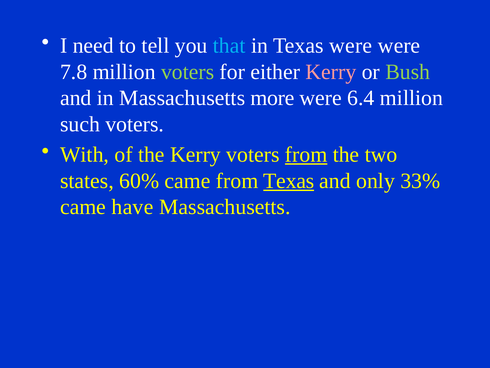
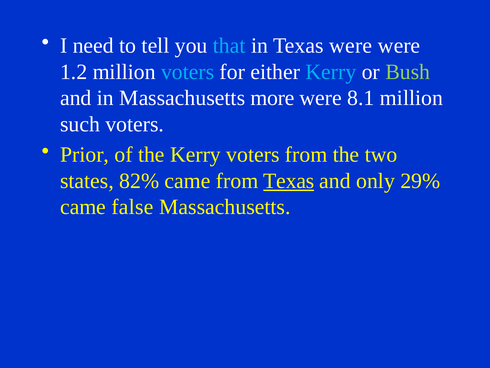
7.8: 7.8 -> 1.2
voters at (188, 72) colour: light green -> light blue
Kerry at (331, 72) colour: pink -> light blue
6.4: 6.4 -> 8.1
With: With -> Prior
from at (306, 155) underline: present -> none
60%: 60% -> 82%
33%: 33% -> 29%
have: have -> false
